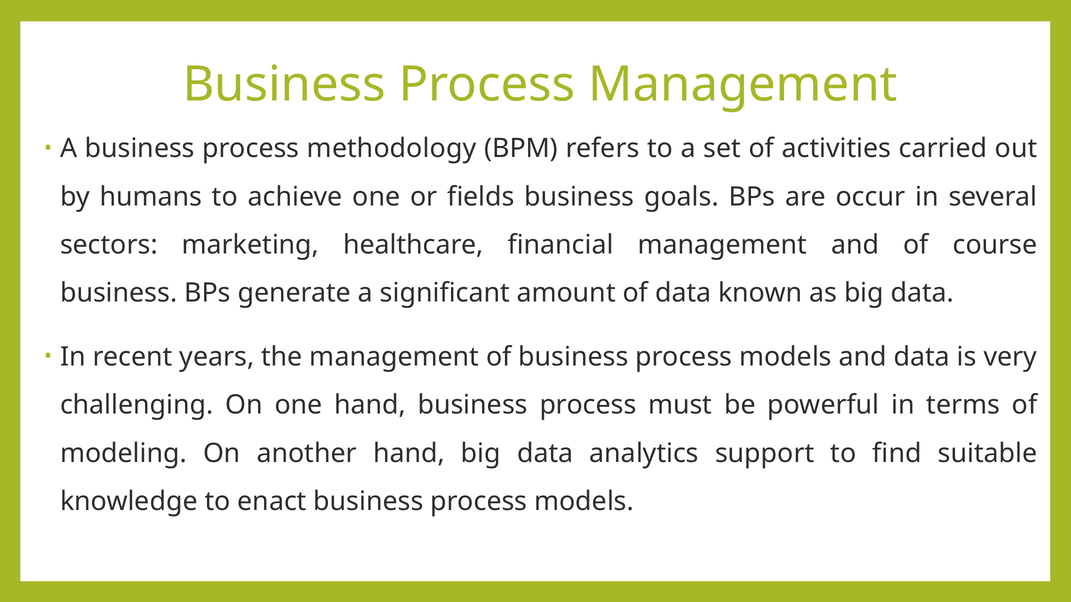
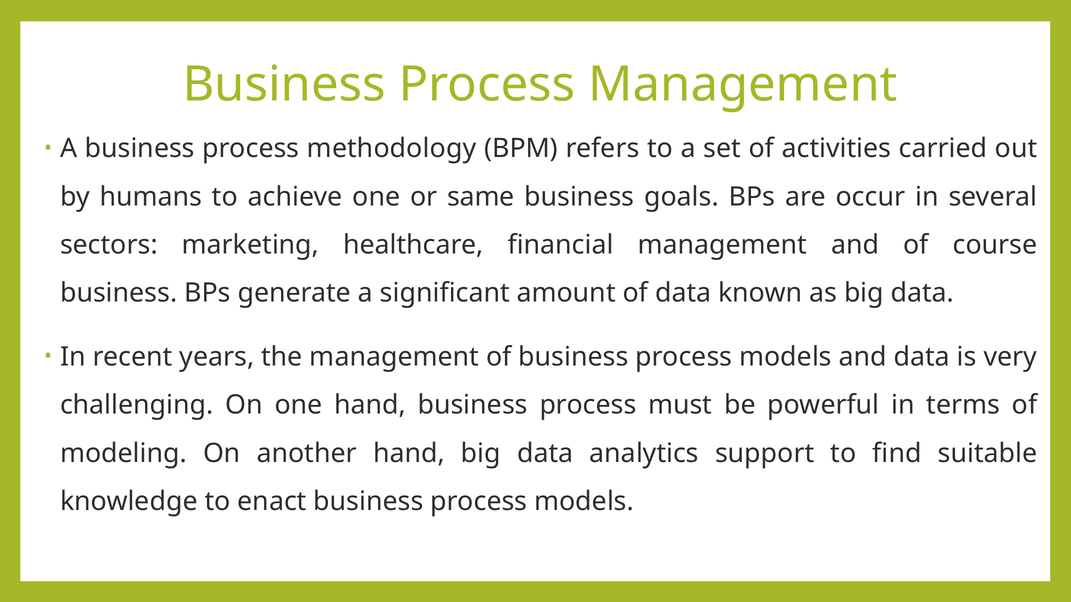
fields: fields -> same
